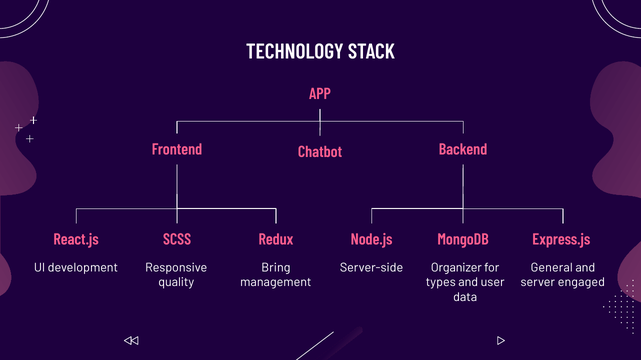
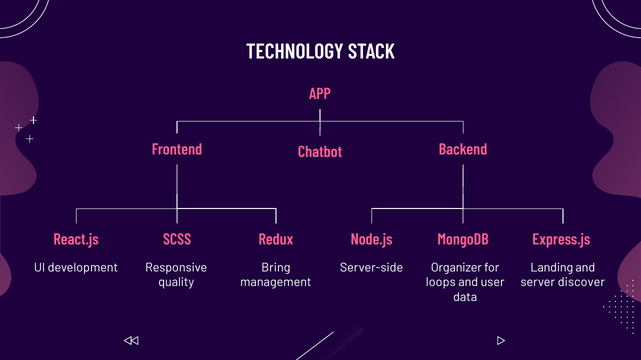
General: General -> Landing
types: types -> loops
engaged: engaged -> discover
